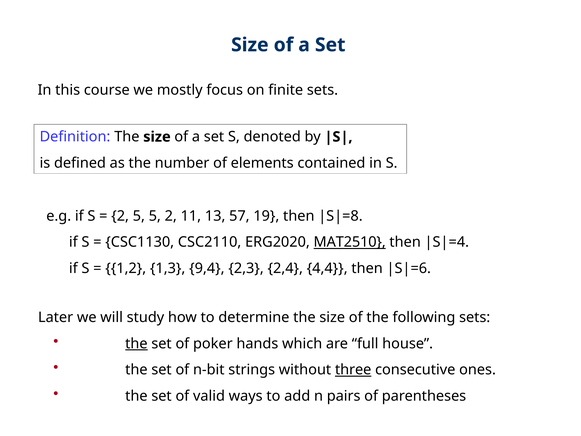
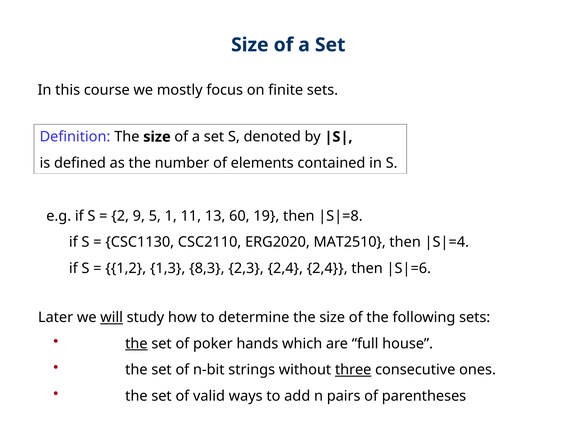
2 5: 5 -> 9
5 2: 2 -> 1
57: 57 -> 60
MAT2510 underline: present -> none
9,4: 9,4 -> 8,3
2,4 4,4: 4,4 -> 2,4
will underline: none -> present
